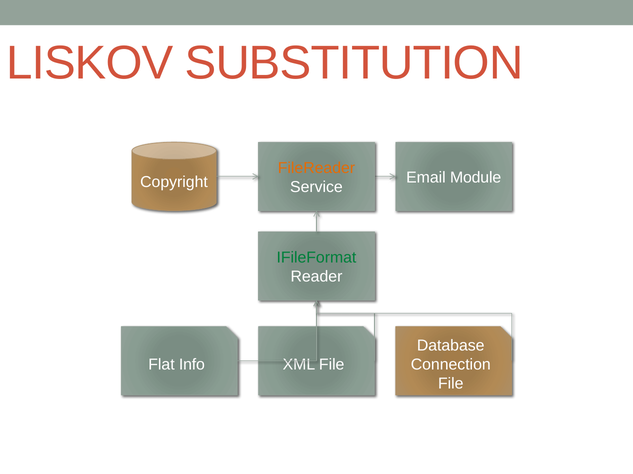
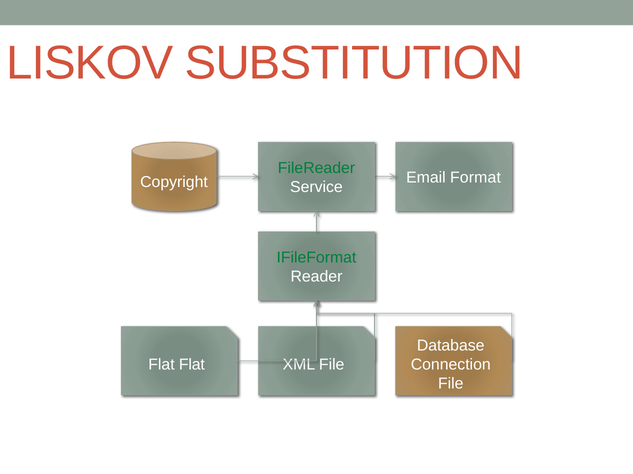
FileReader colour: orange -> green
Module: Module -> Format
Flat Info: Info -> Flat
